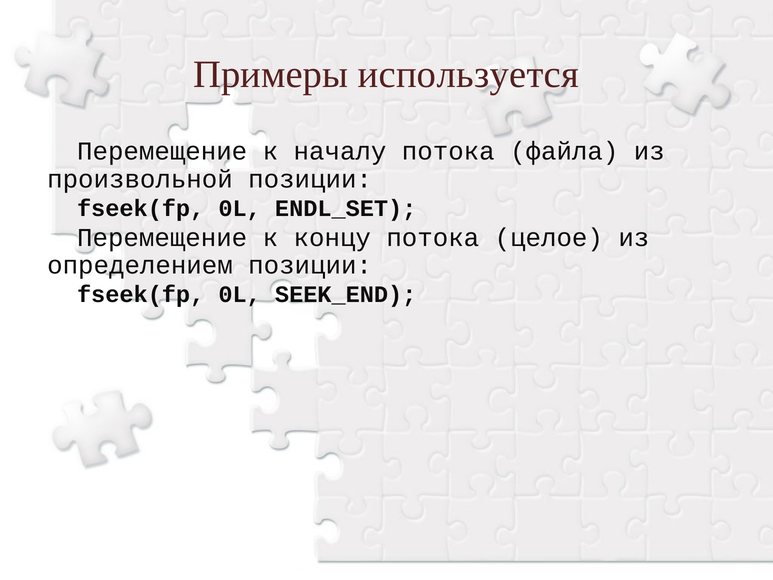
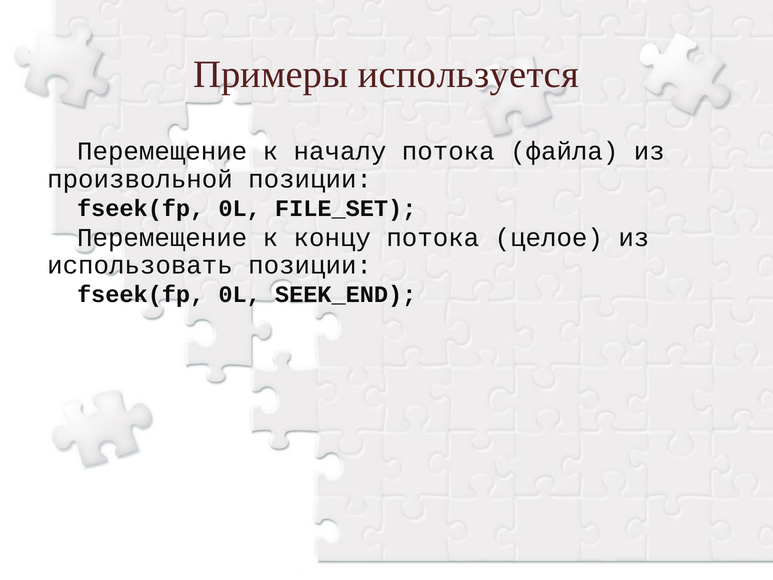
ENDL_SET: ENDL_SET -> FILE_SET
определением: определением -> использовать
